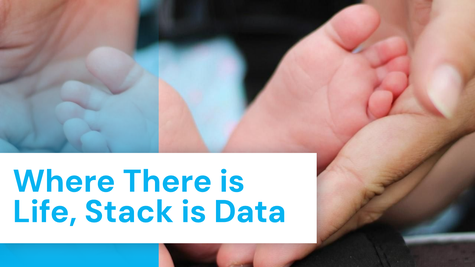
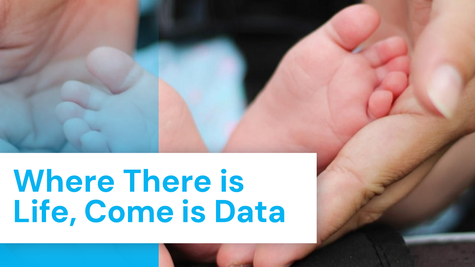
Stack: Stack -> Come
